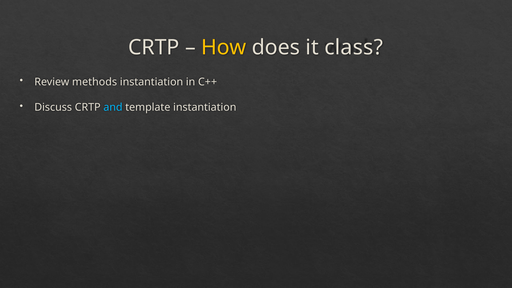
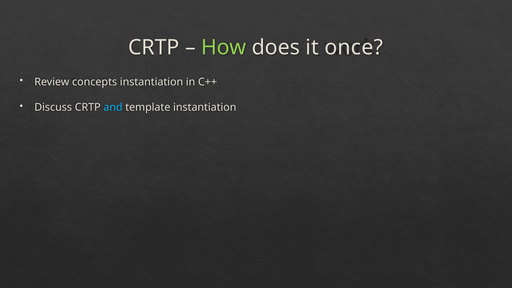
How colour: yellow -> light green
class: class -> once
methods: methods -> concepts
